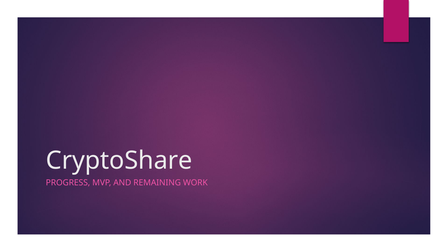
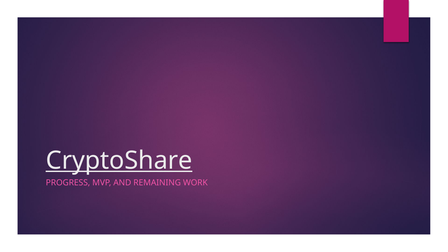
CryptoShare underline: none -> present
